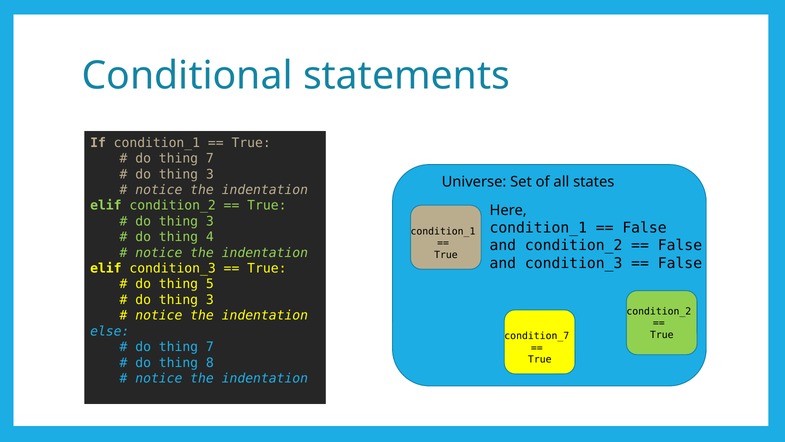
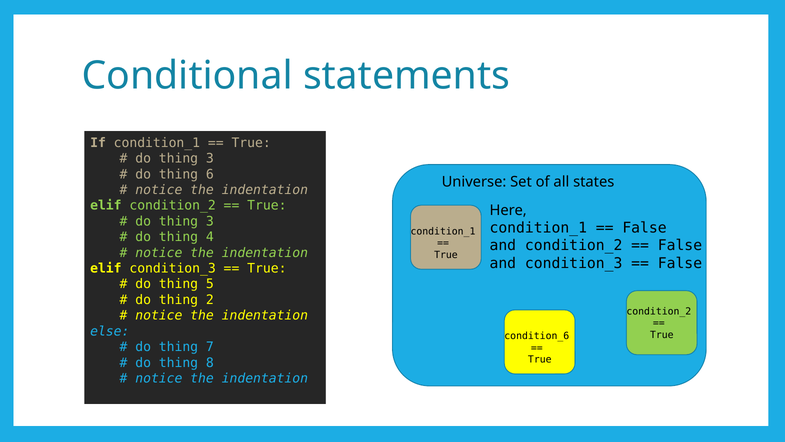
7 at (210, 158): 7 -> 3
3 at (210, 174): 3 -> 6
3 at (210, 300): 3 -> 2
condition_7: condition_7 -> condition_6
